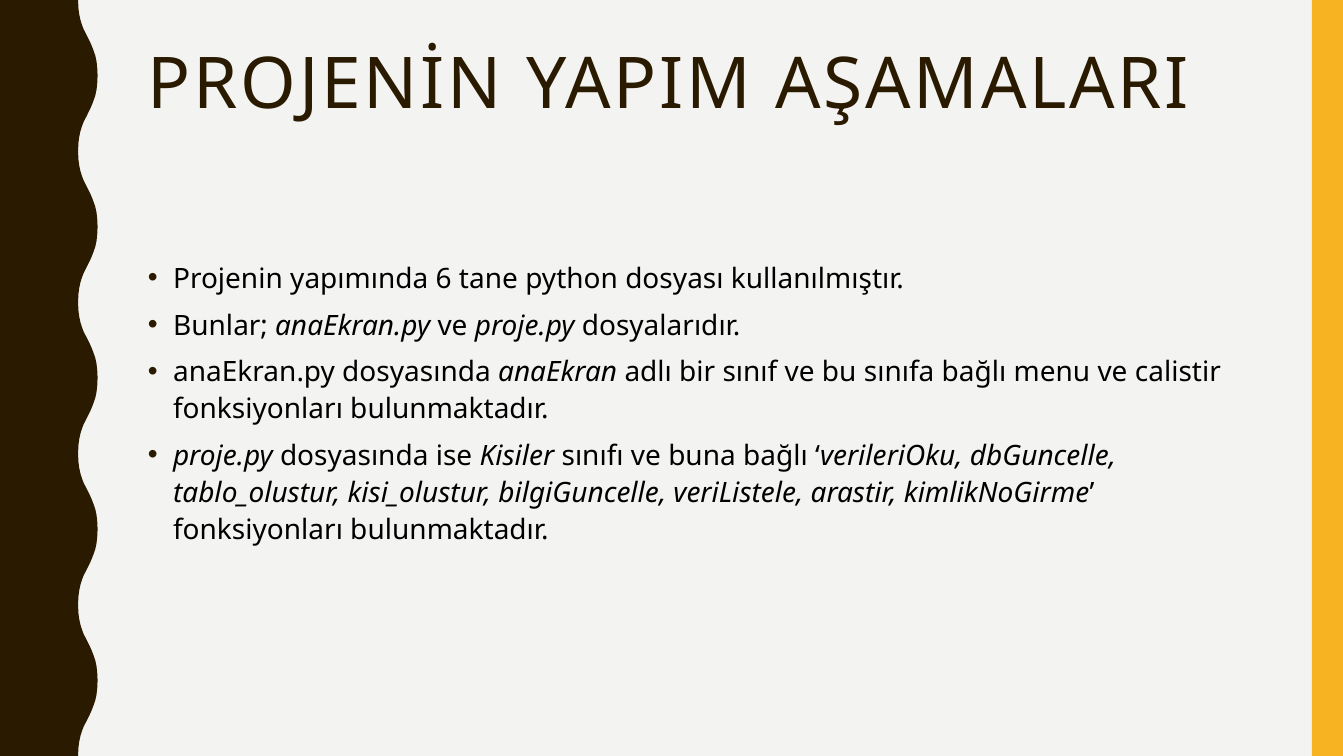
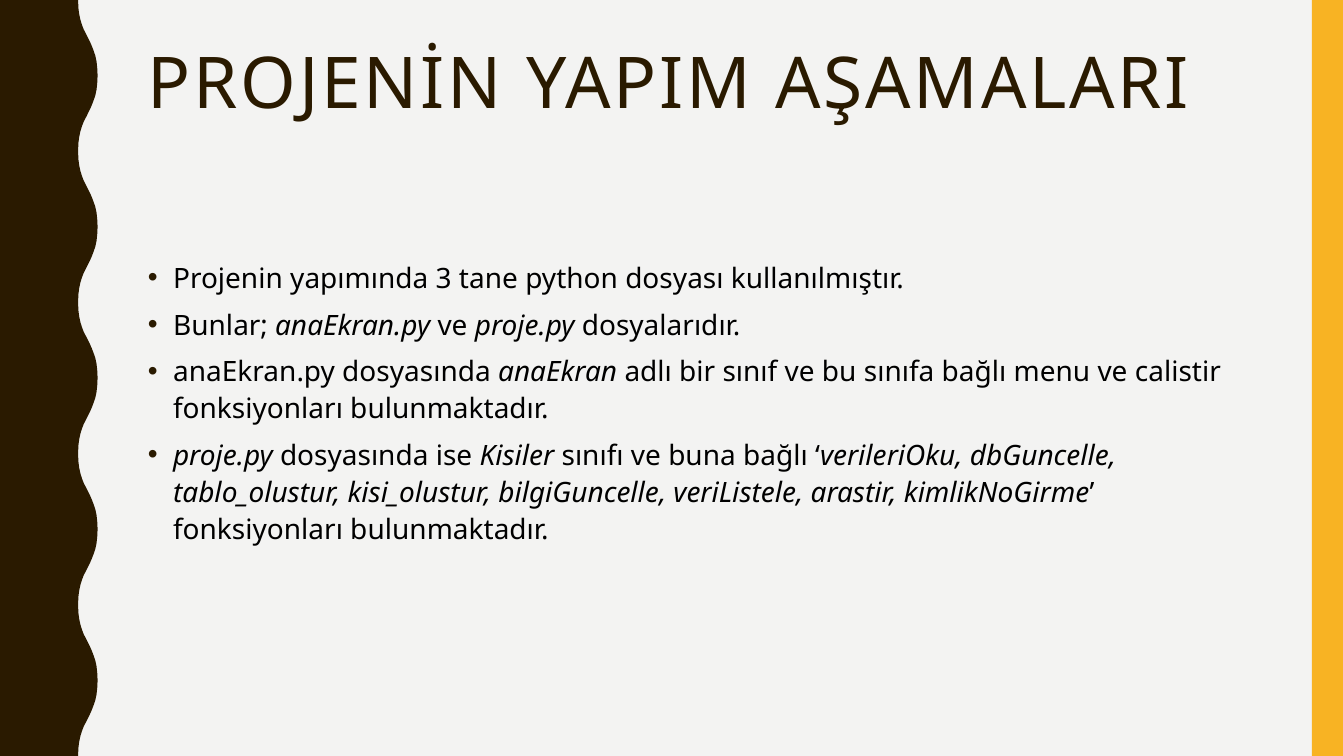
6: 6 -> 3
